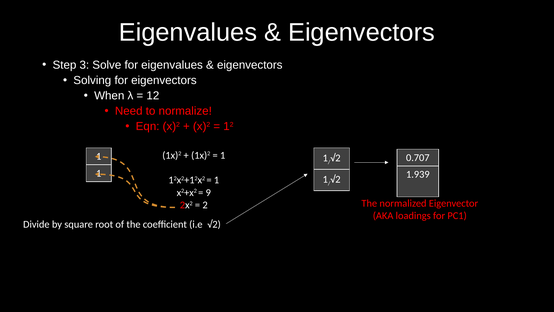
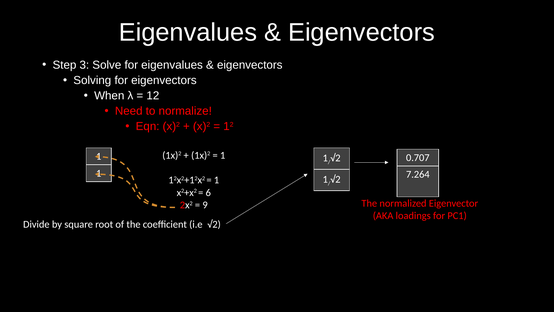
1.939: 1.939 -> 7.264
9: 9 -> 6
2: 2 -> 9
